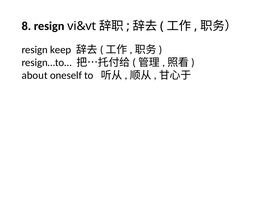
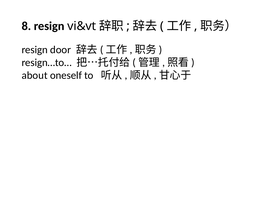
keep: keep -> door
